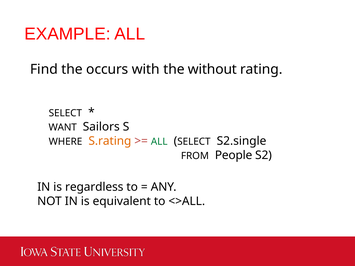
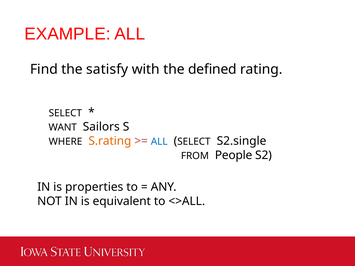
occurs: occurs -> satisfy
without: without -> defined
ALL at (159, 142) colour: green -> blue
regardless: regardless -> properties
